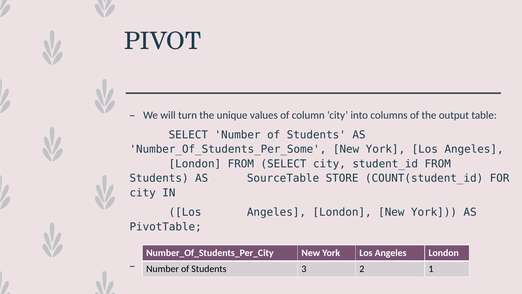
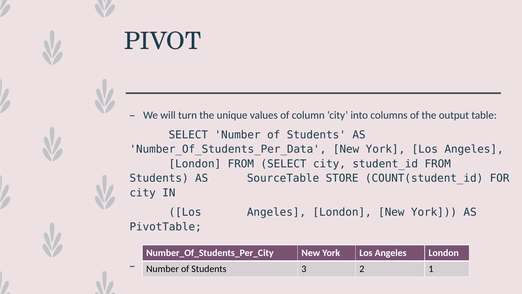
Number_Of_Students_Per_Some: Number_Of_Students_Per_Some -> Number_Of_Students_Per_Data
